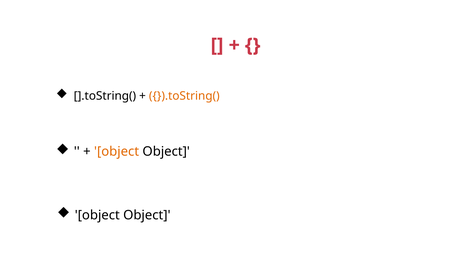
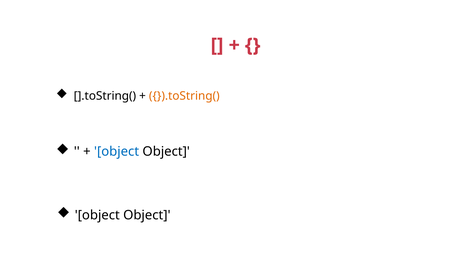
object at (117, 152) colour: orange -> blue
